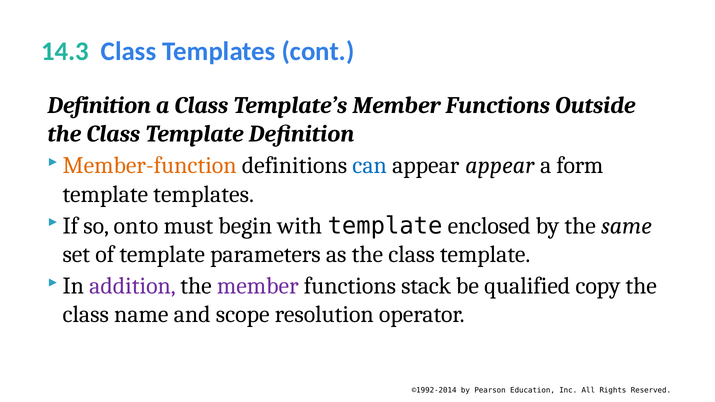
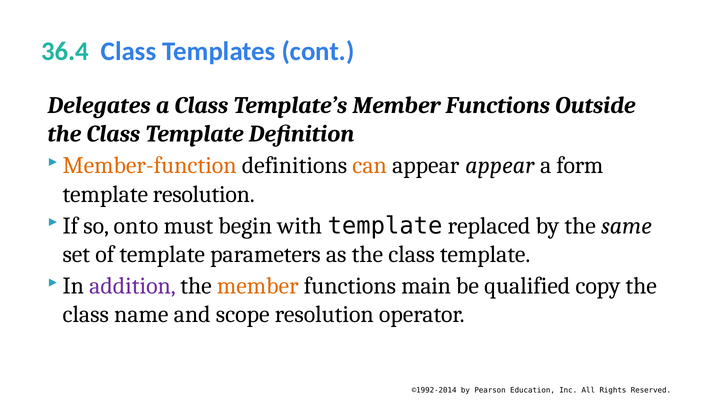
14.3: 14.3 -> 36.4
Definition at (99, 106): Definition -> Delegates
can colour: blue -> orange
template templates: templates -> resolution
enclosed: enclosed -> replaced
member at (258, 286) colour: purple -> orange
stack: stack -> main
